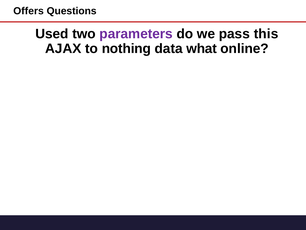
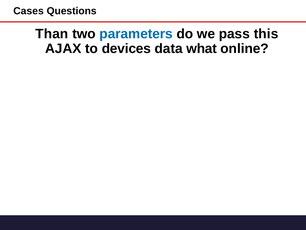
Offers: Offers -> Cases
Used: Used -> Than
parameters colour: purple -> blue
nothing: nothing -> devices
